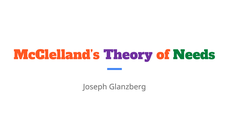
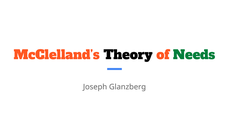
Theory colour: purple -> black
